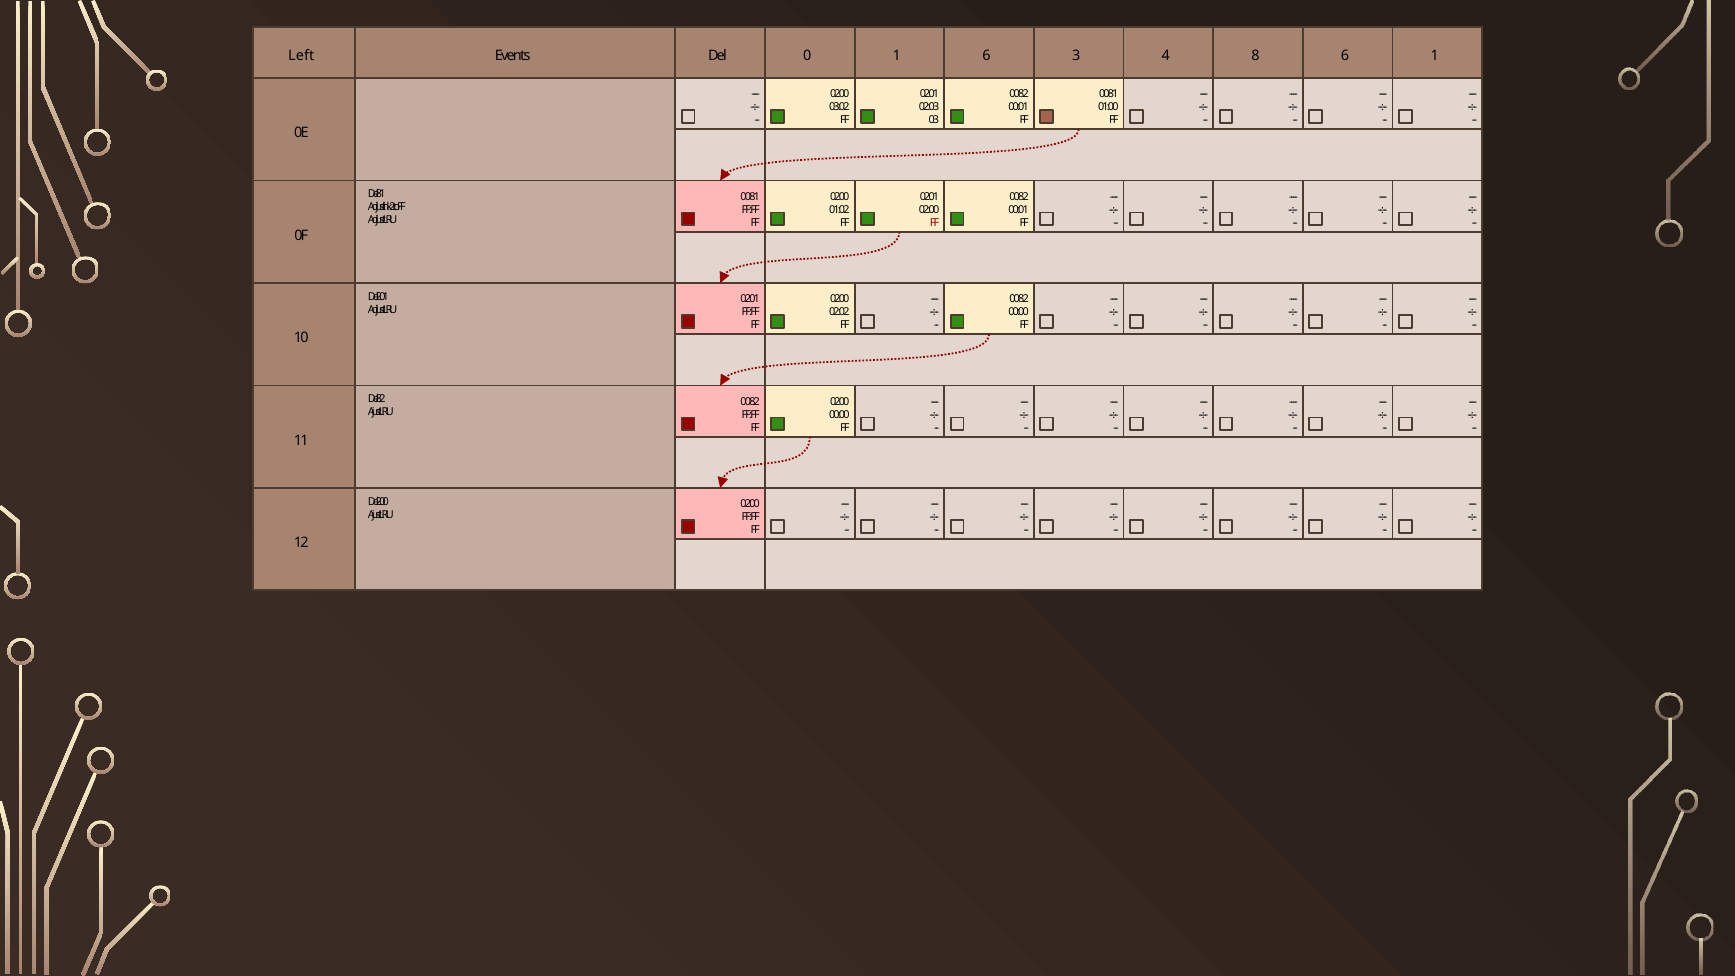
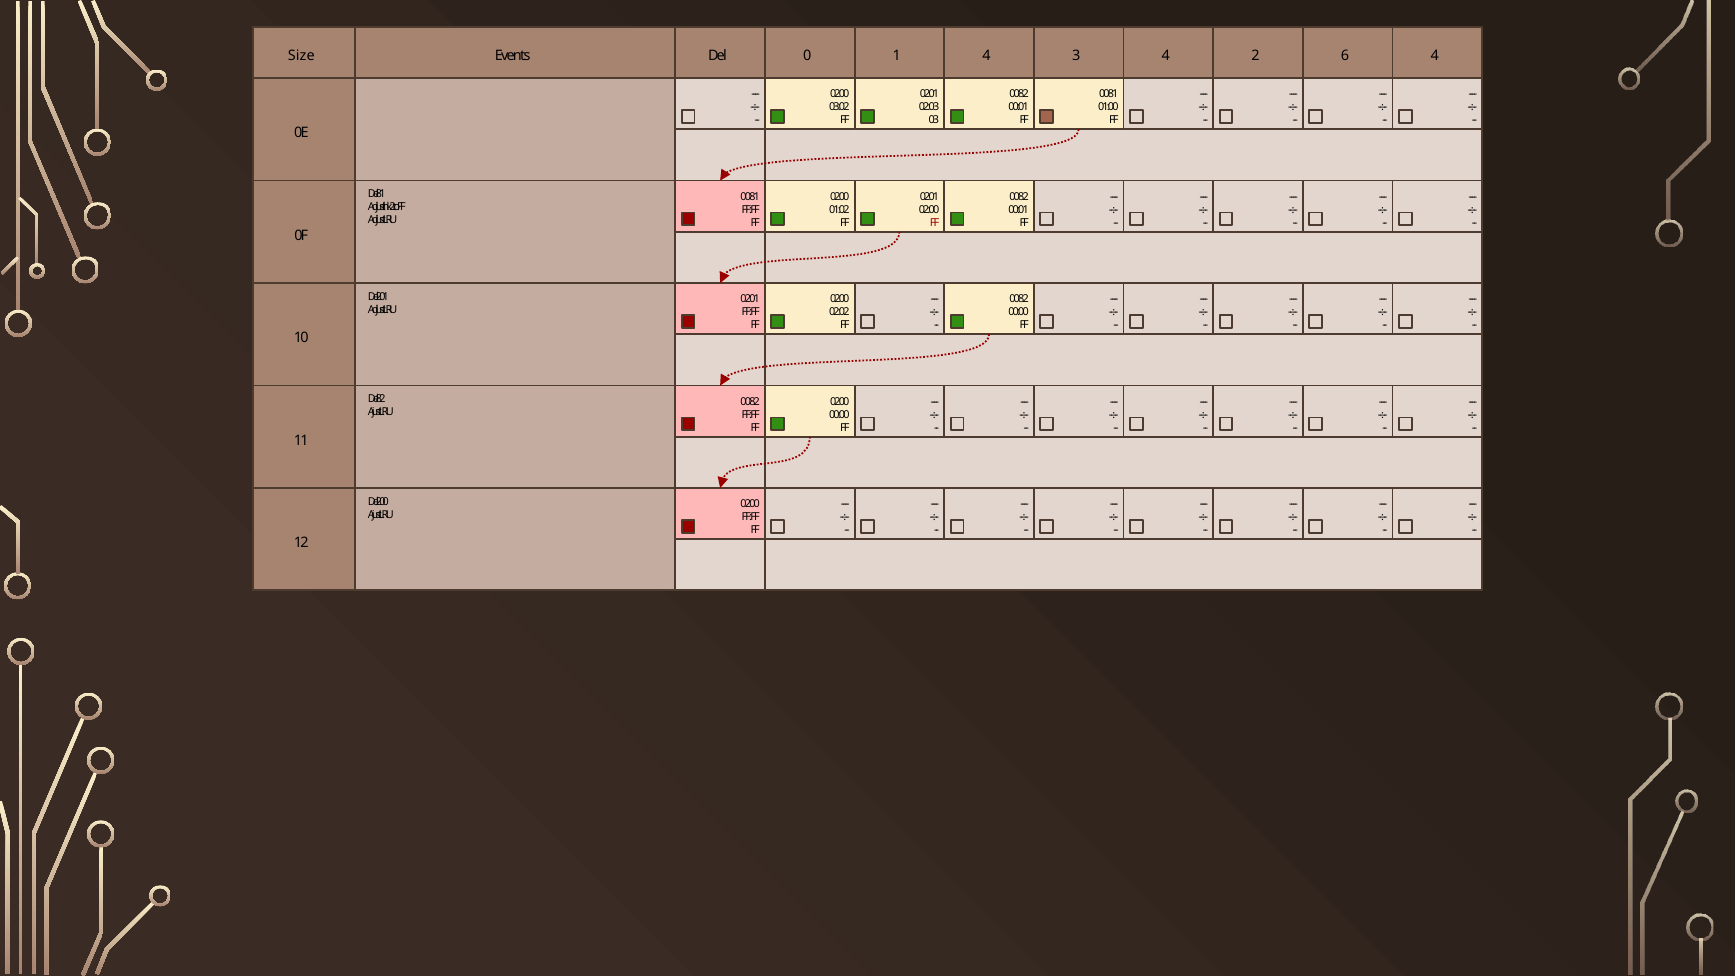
Left: Left -> Size
1 6: 6 -> 4
4 8: 8 -> 2
6 1: 1 -> 4
